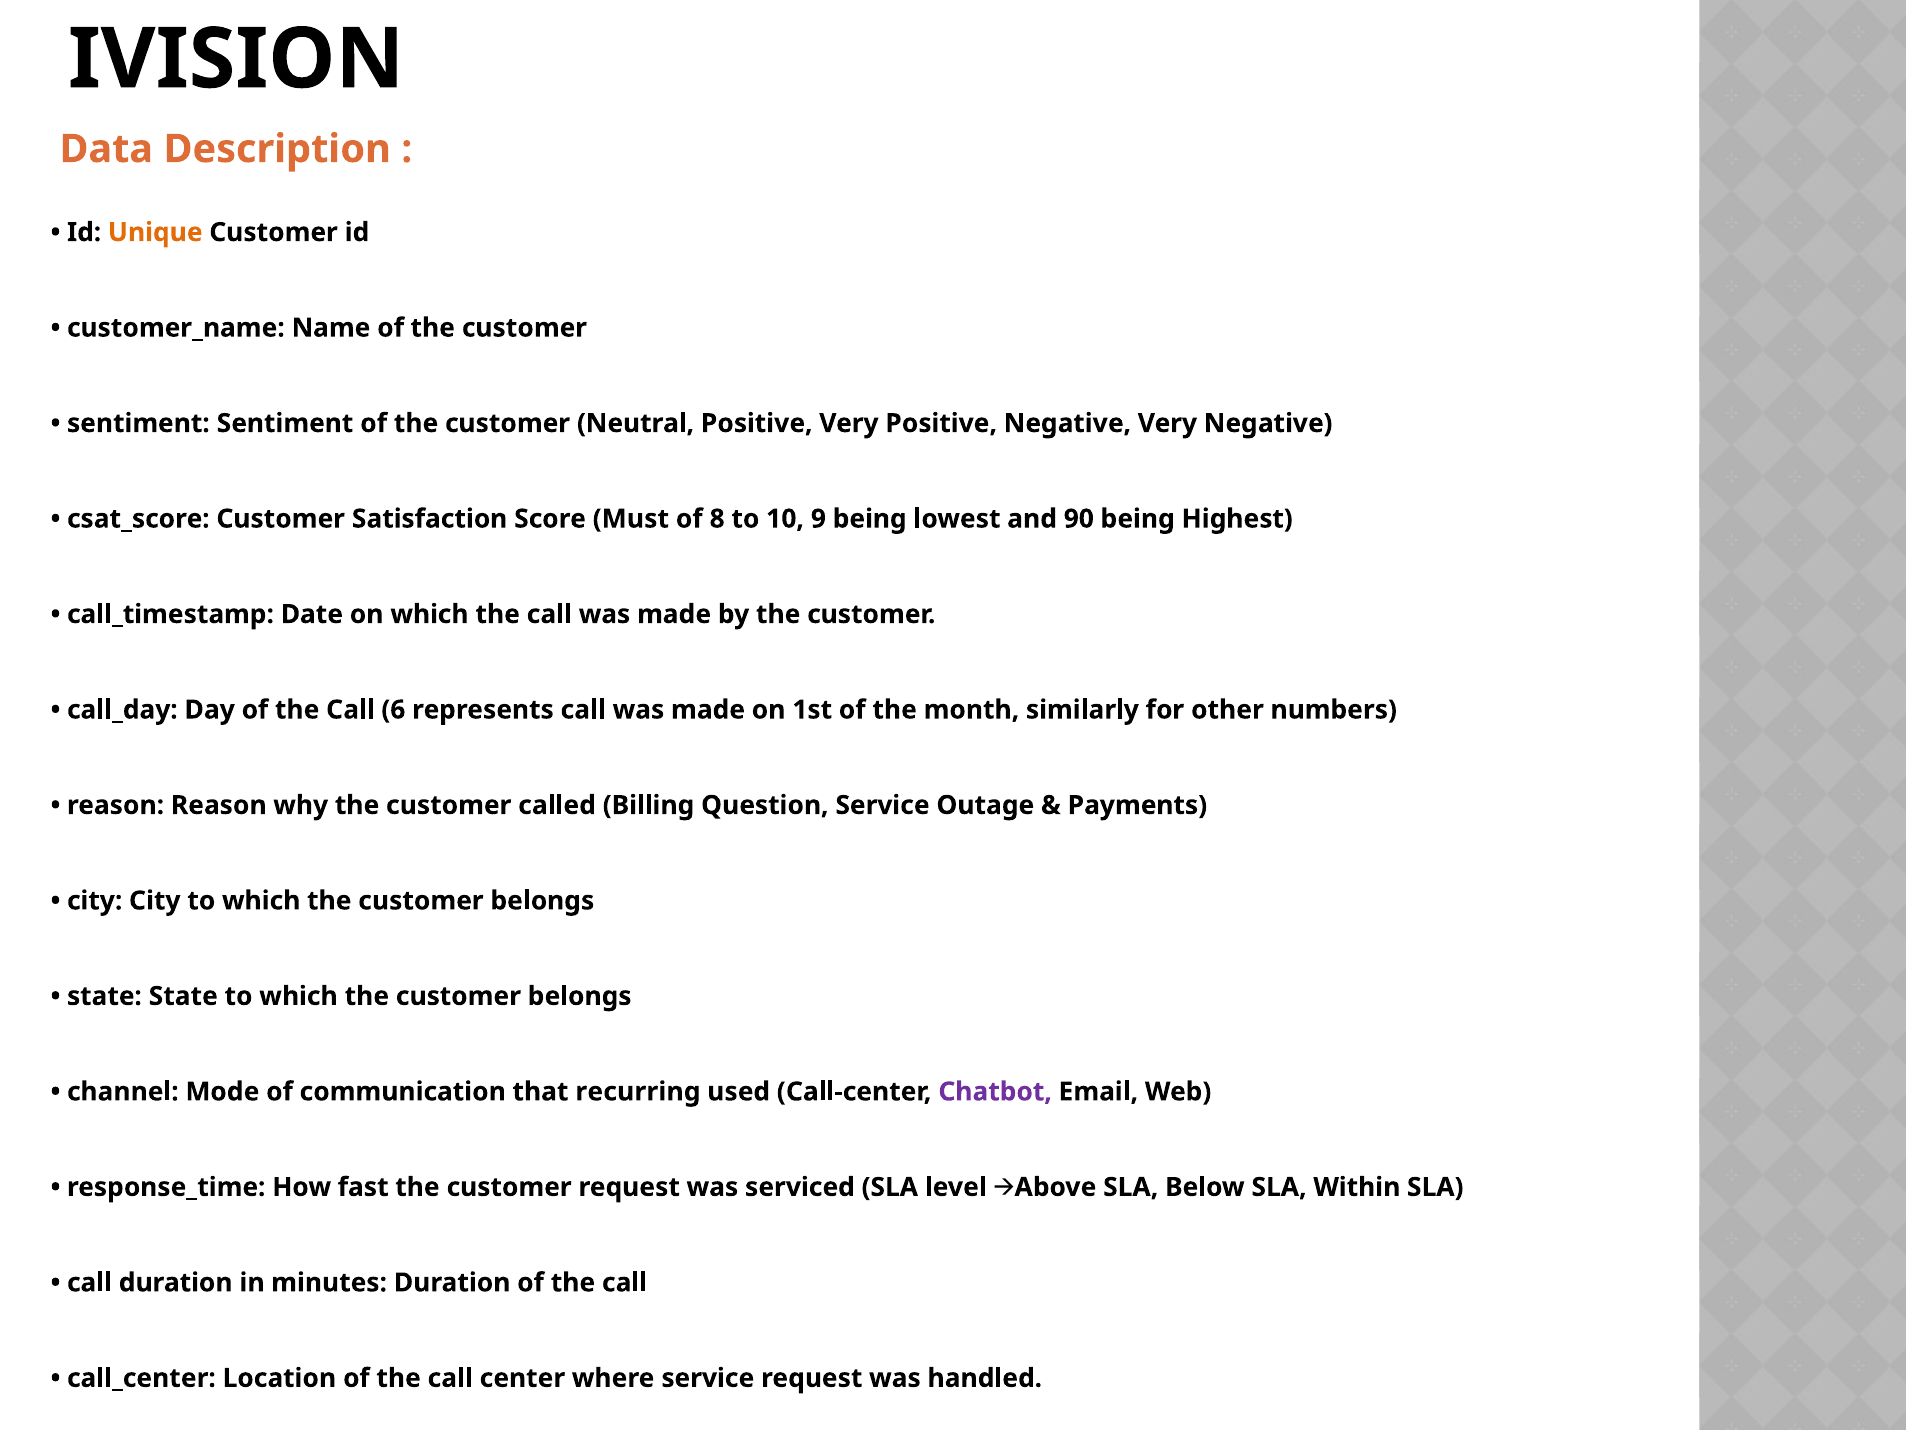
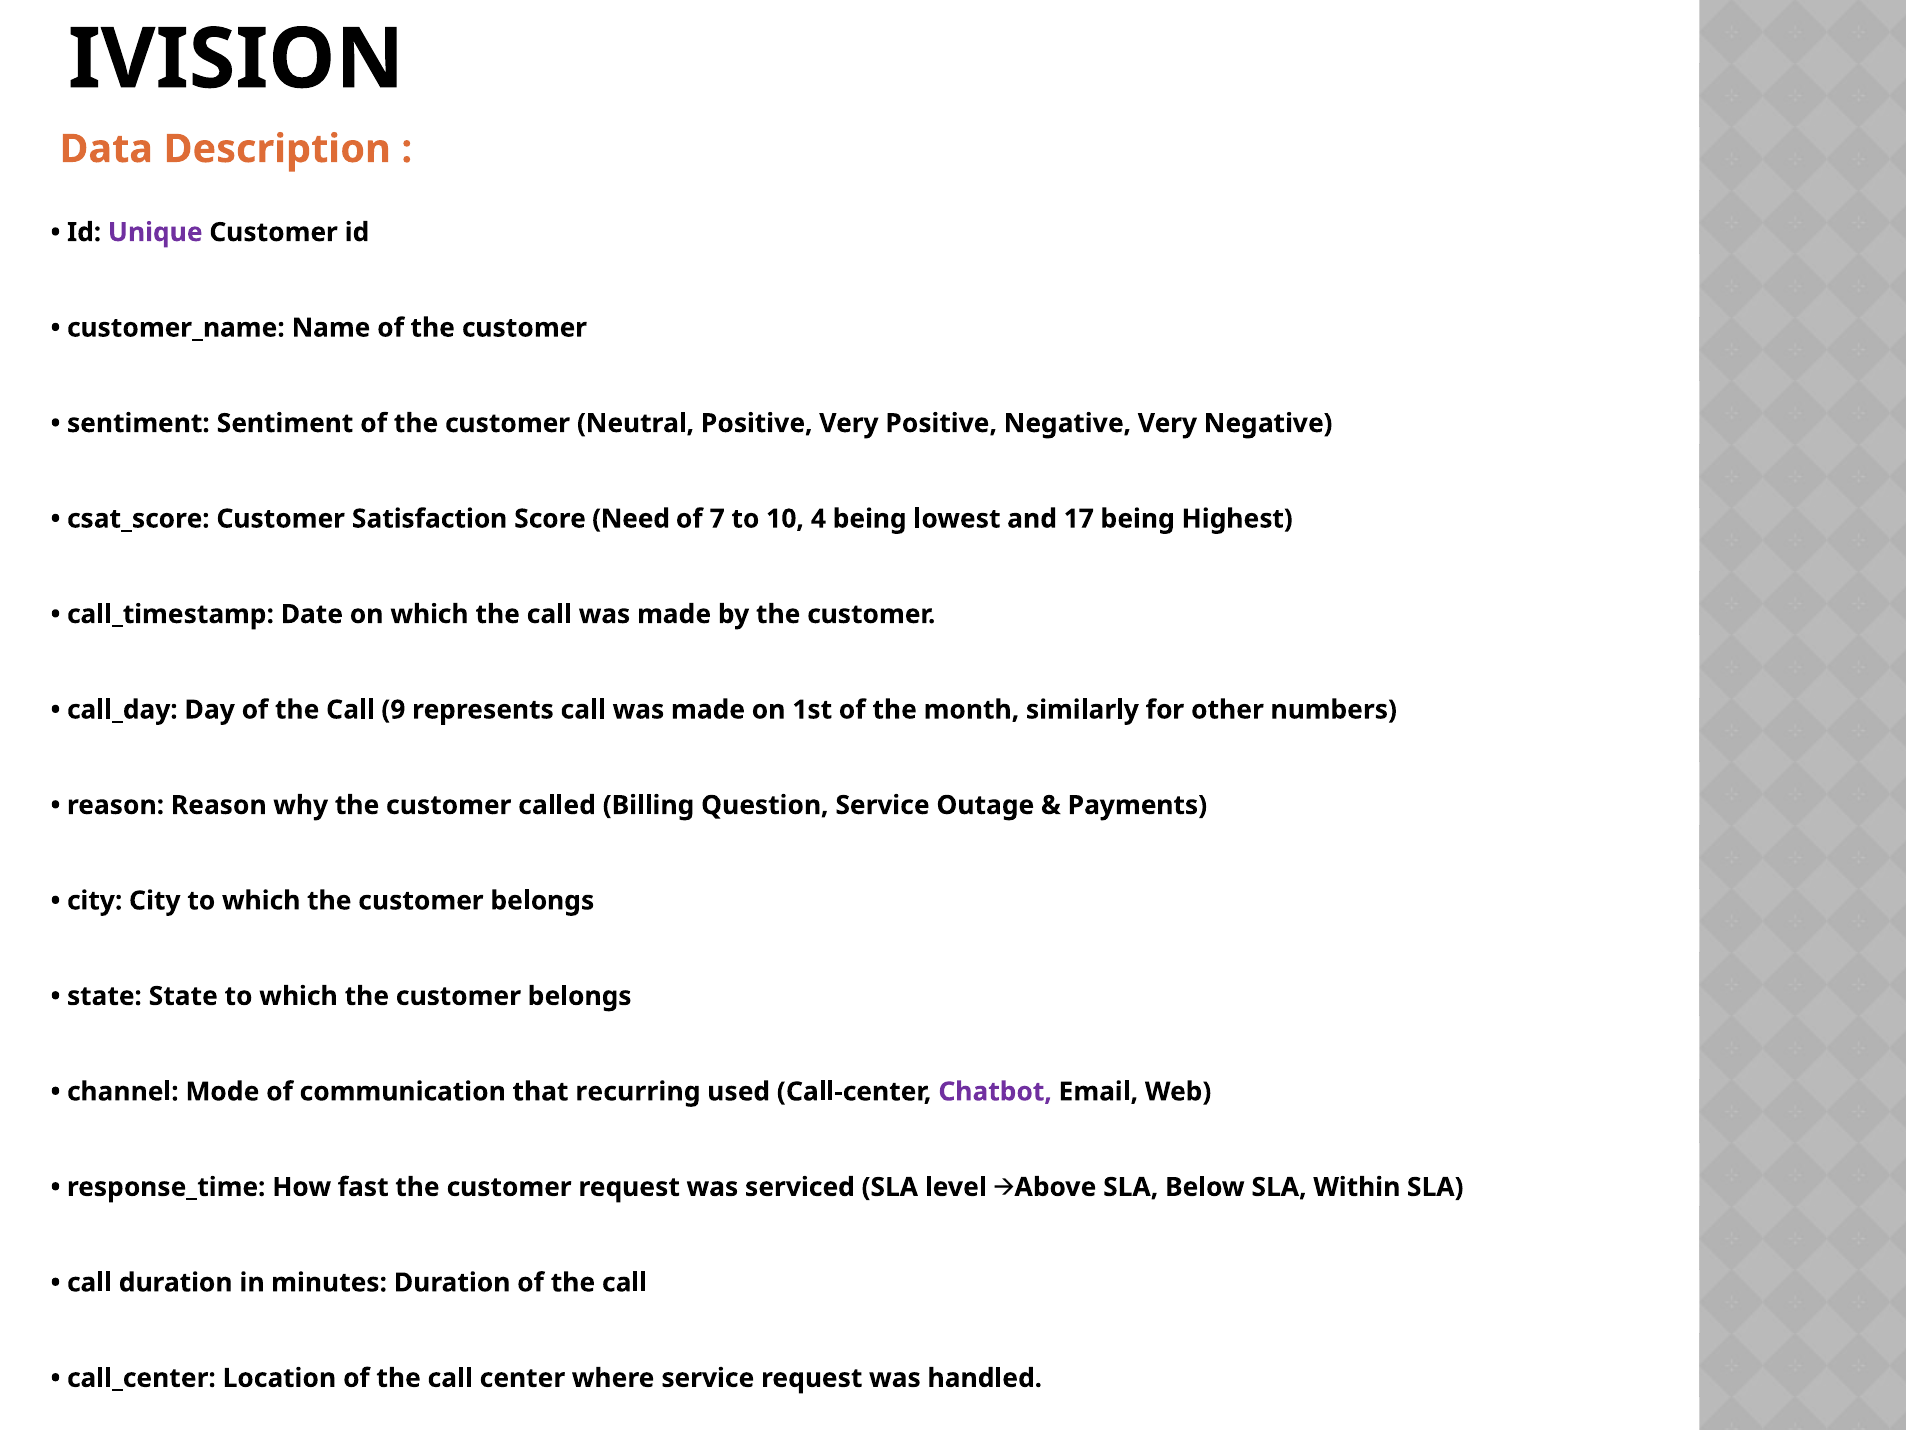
Unique colour: orange -> purple
Must: Must -> Need
8: 8 -> 7
9: 9 -> 4
90: 90 -> 17
6: 6 -> 9
